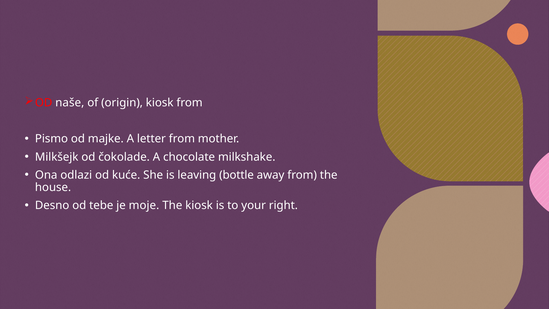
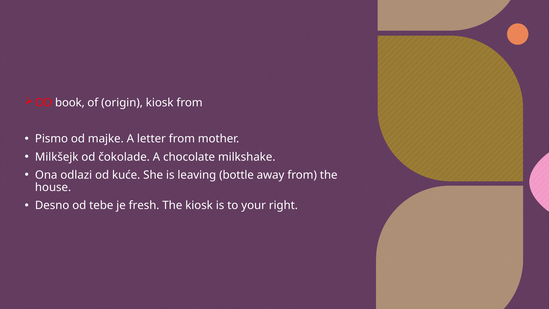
naše: naše -> book
moje: moje -> fresh
